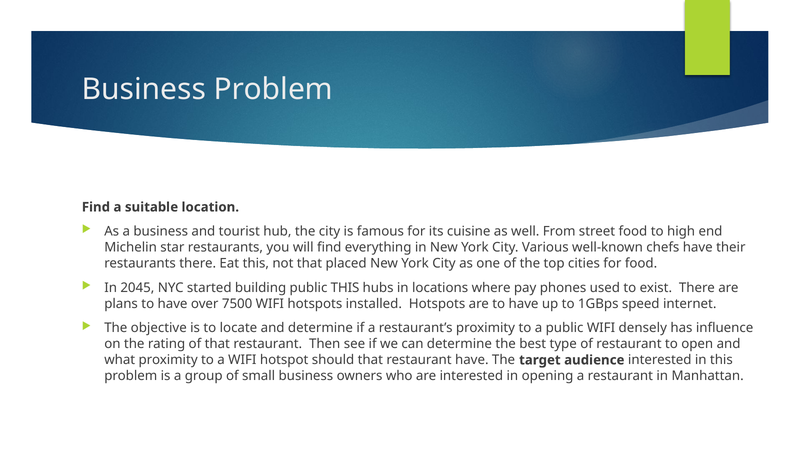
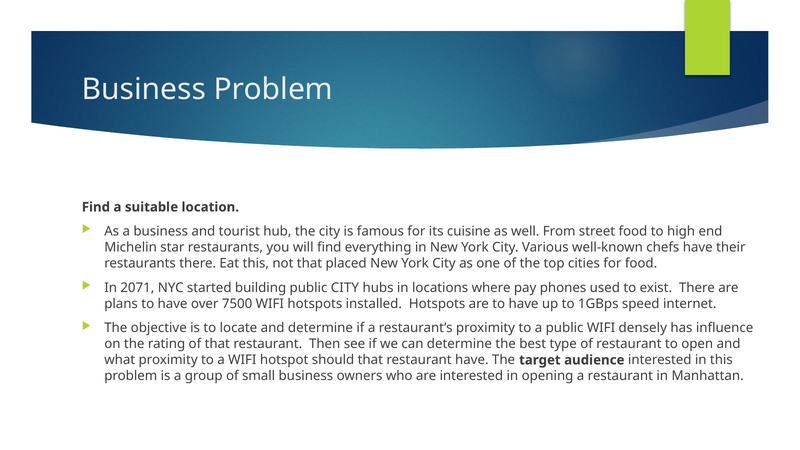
2045: 2045 -> 2071
public THIS: THIS -> CITY
